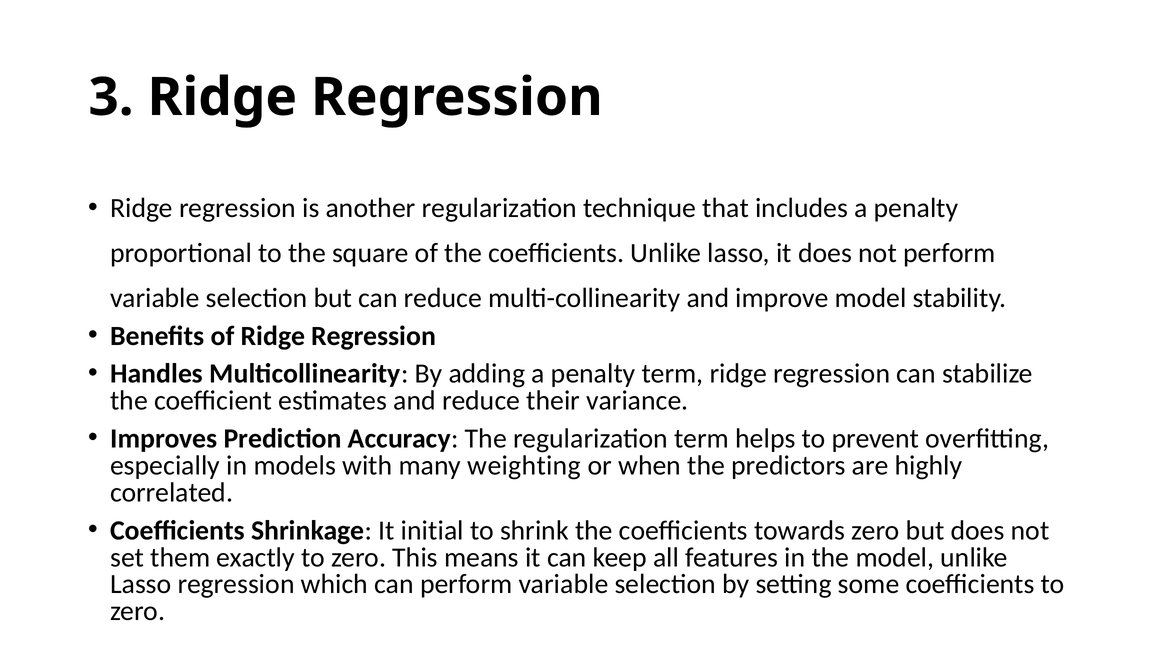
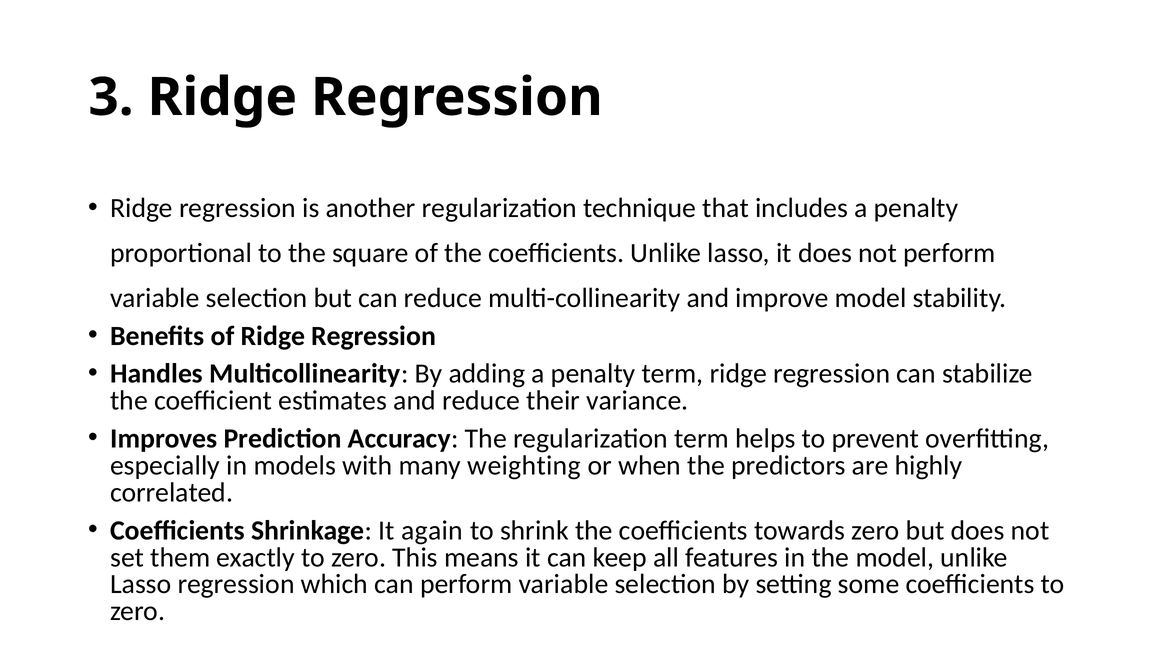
initial: initial -> again
